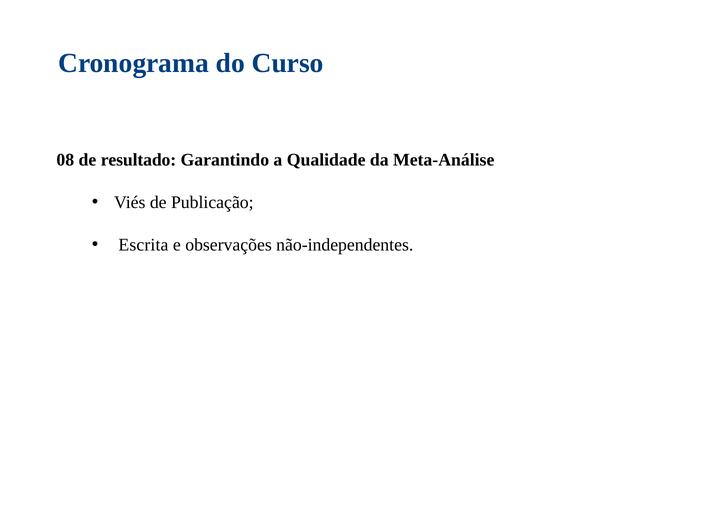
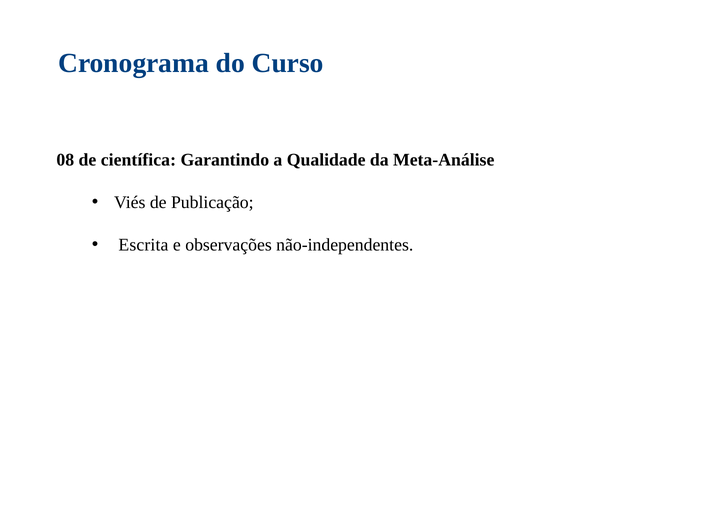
resultado: resultado -> científica
